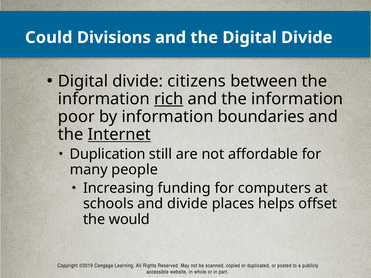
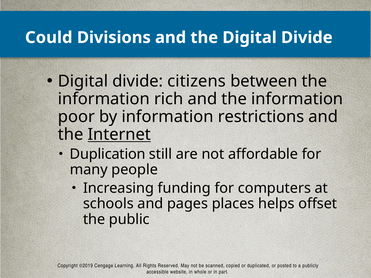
rich underline: present -> none
boundaries: boundaries -> restrictions
and divide: divide -> pages
would: would -> public
